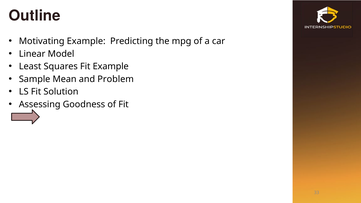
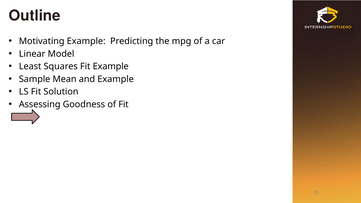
and Problem: Problem -> Example
